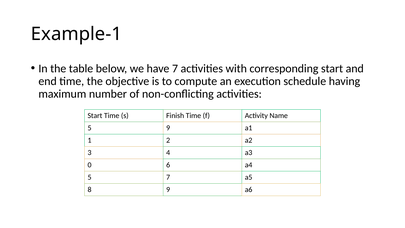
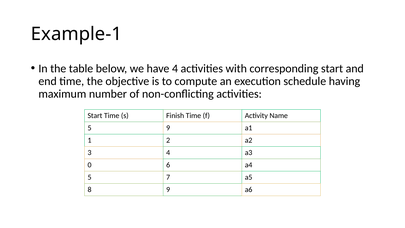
have 7: 7 -> 4
